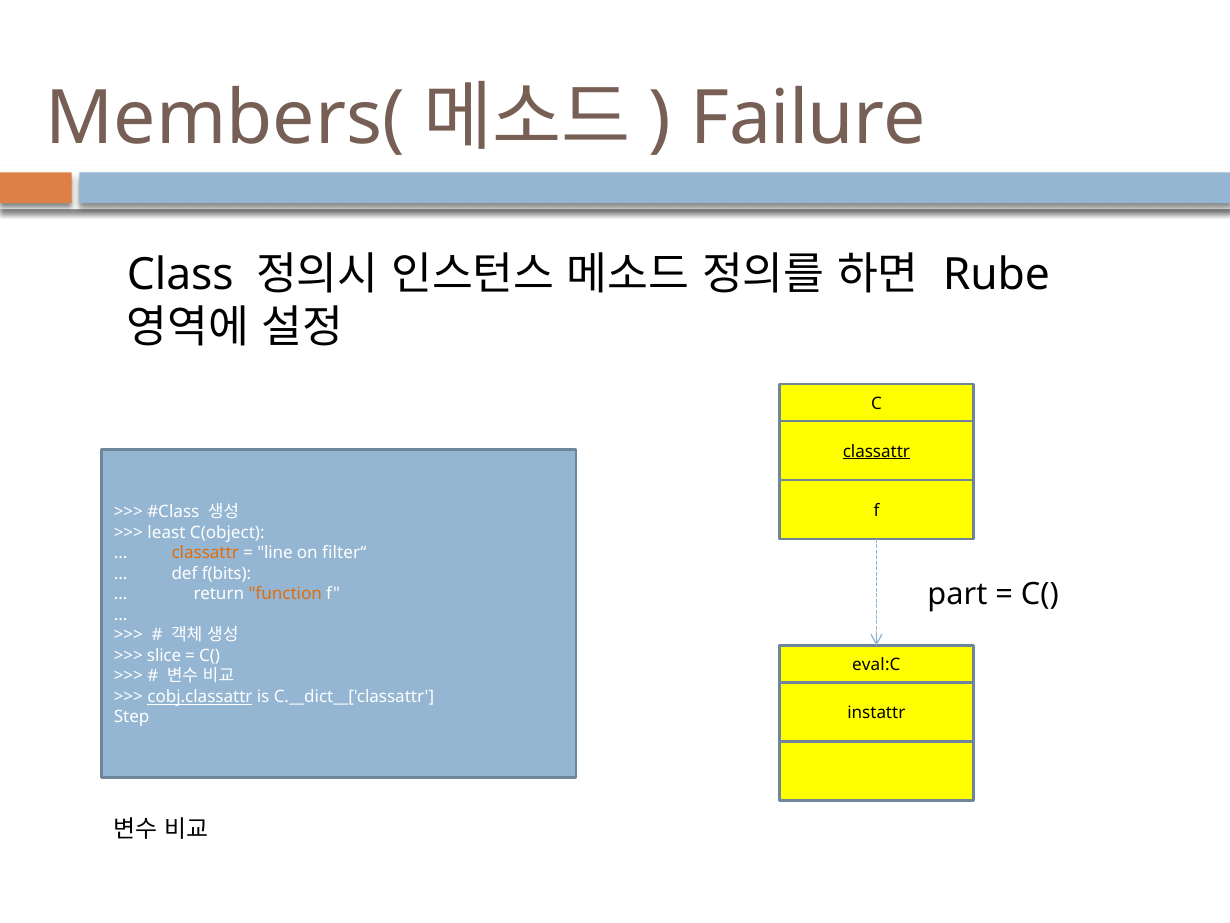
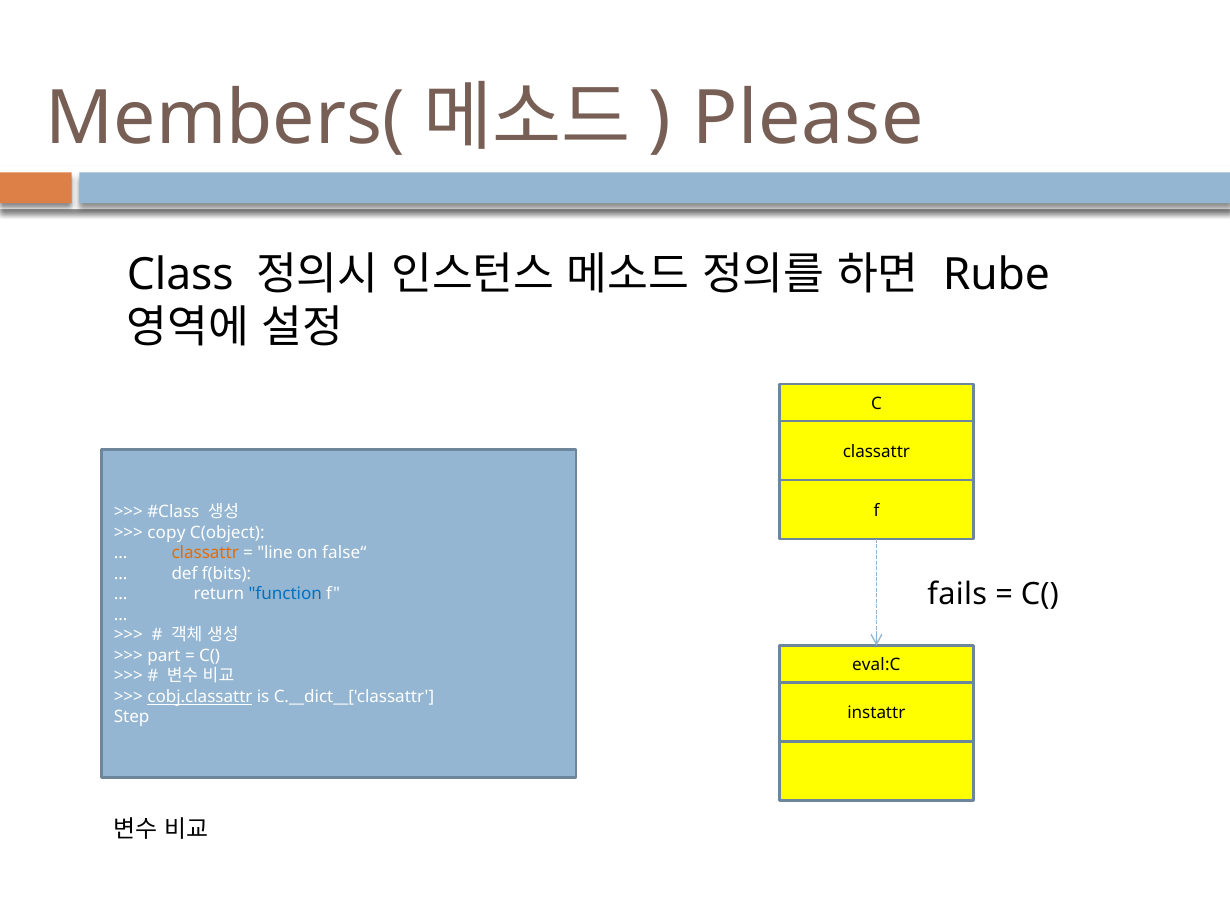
Failure: Failure -> Please
classattr at (876, 451) underline: present -> none
least: least -> copy
filter“: filter“ -> false“
part: part -> fails
function colour: orange -> blue
slice: slice -> part
